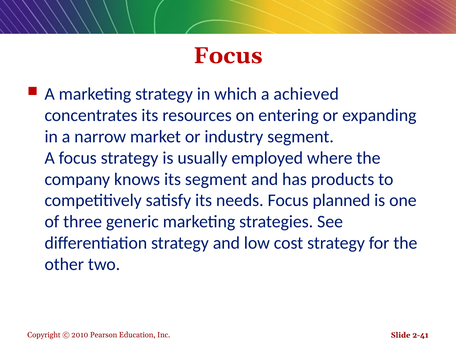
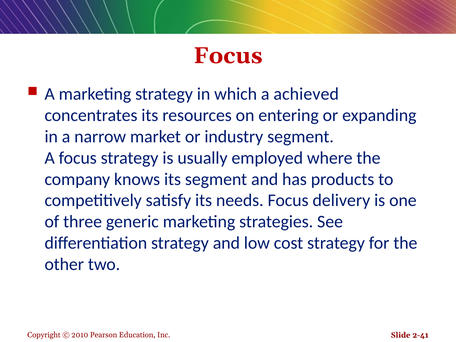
planned: planned -> delivery
